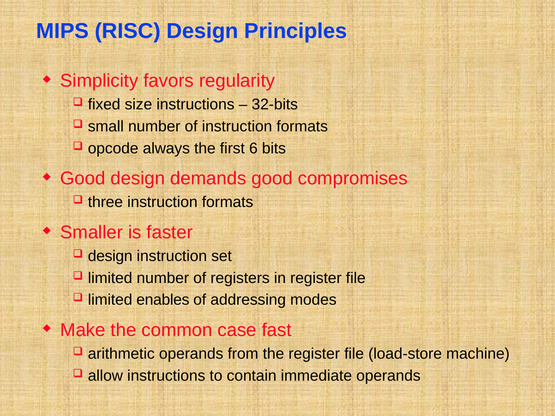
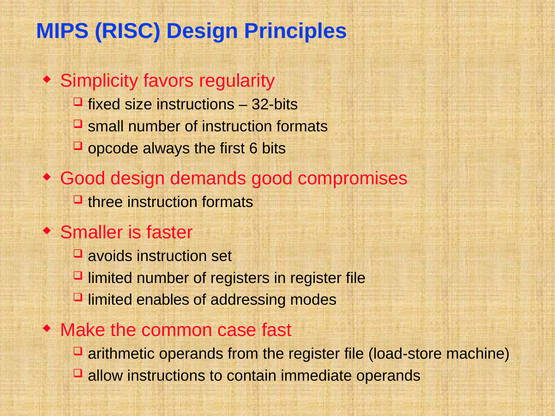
design at (110, 256): design -> avoids
